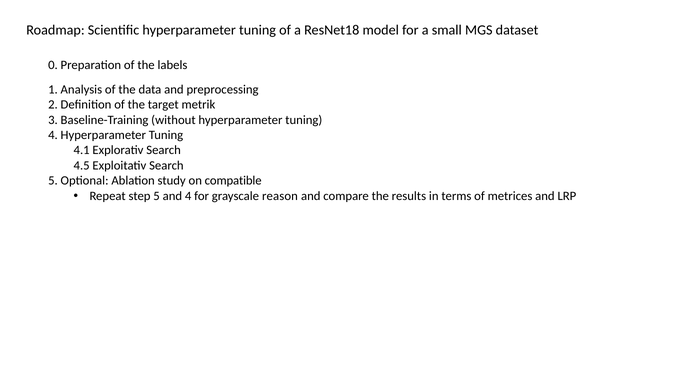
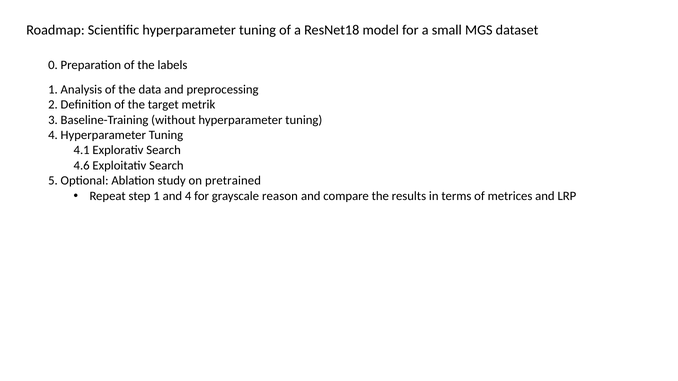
4.5: 4.5 -> 4.6
compatible: compatible -> pretrained
step 5: 5 -> 1
